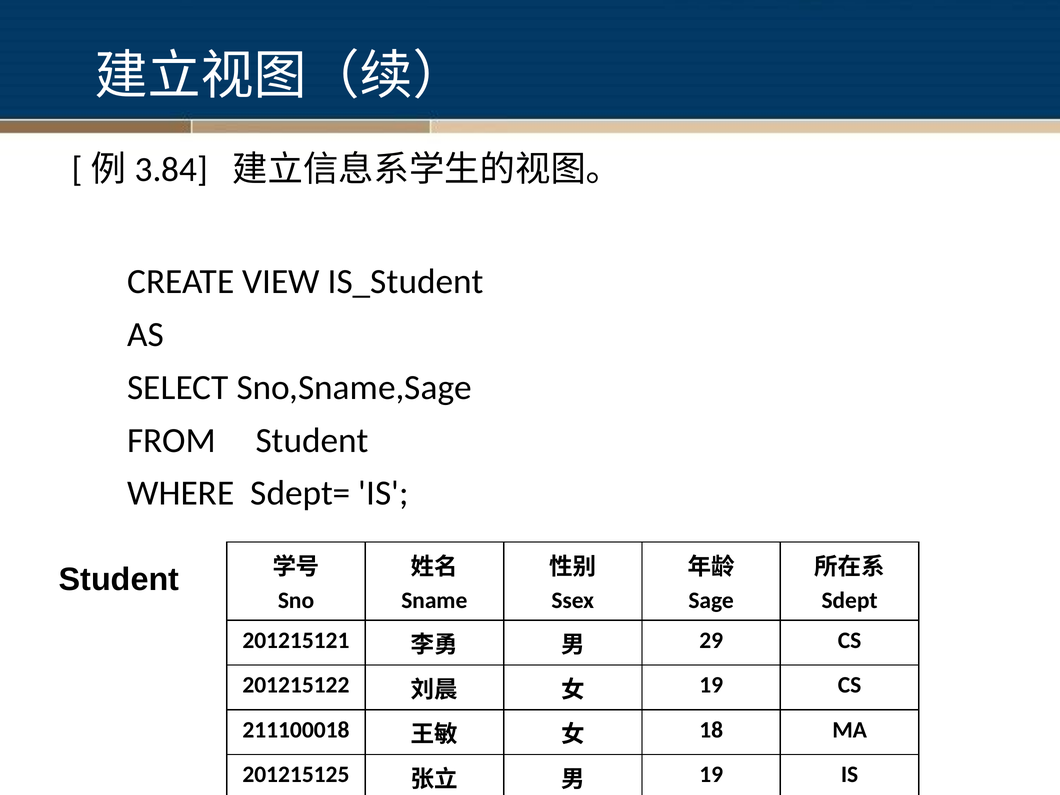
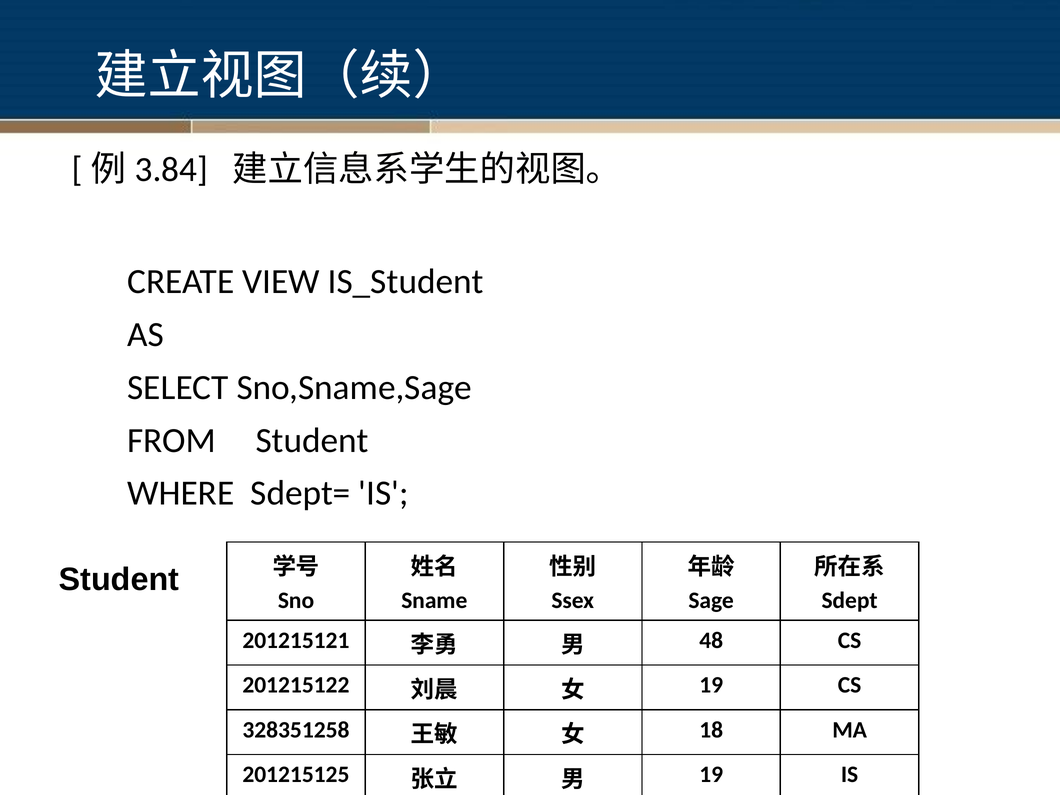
29: 29 -> 48
211100018: 211100018 -> 328351258
